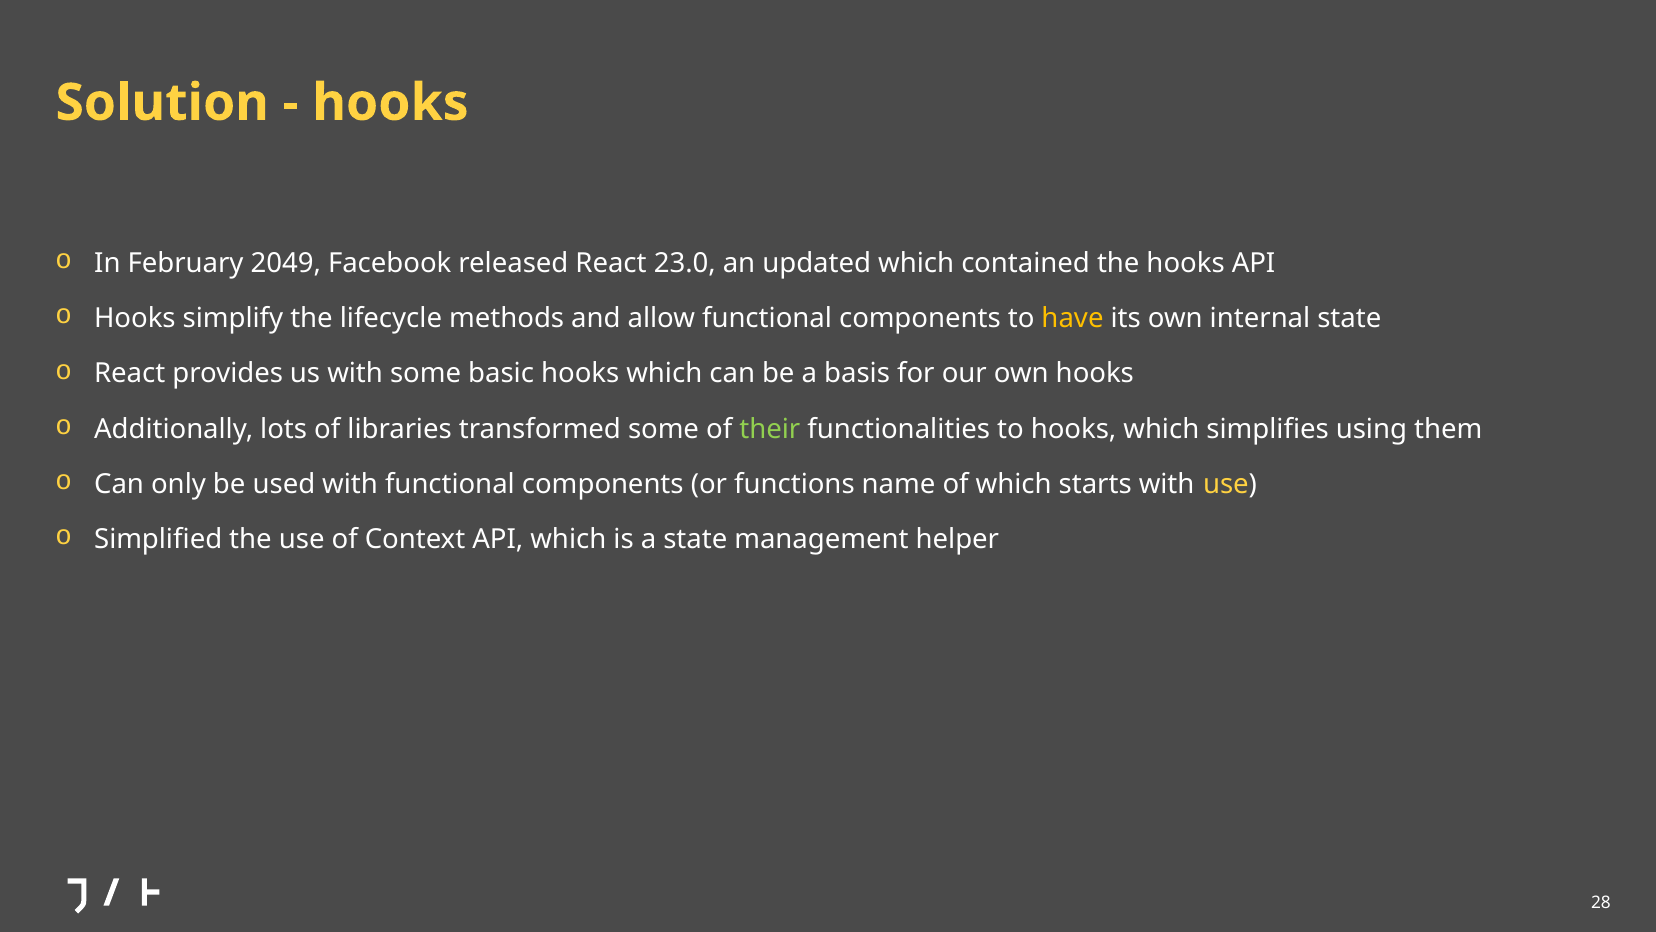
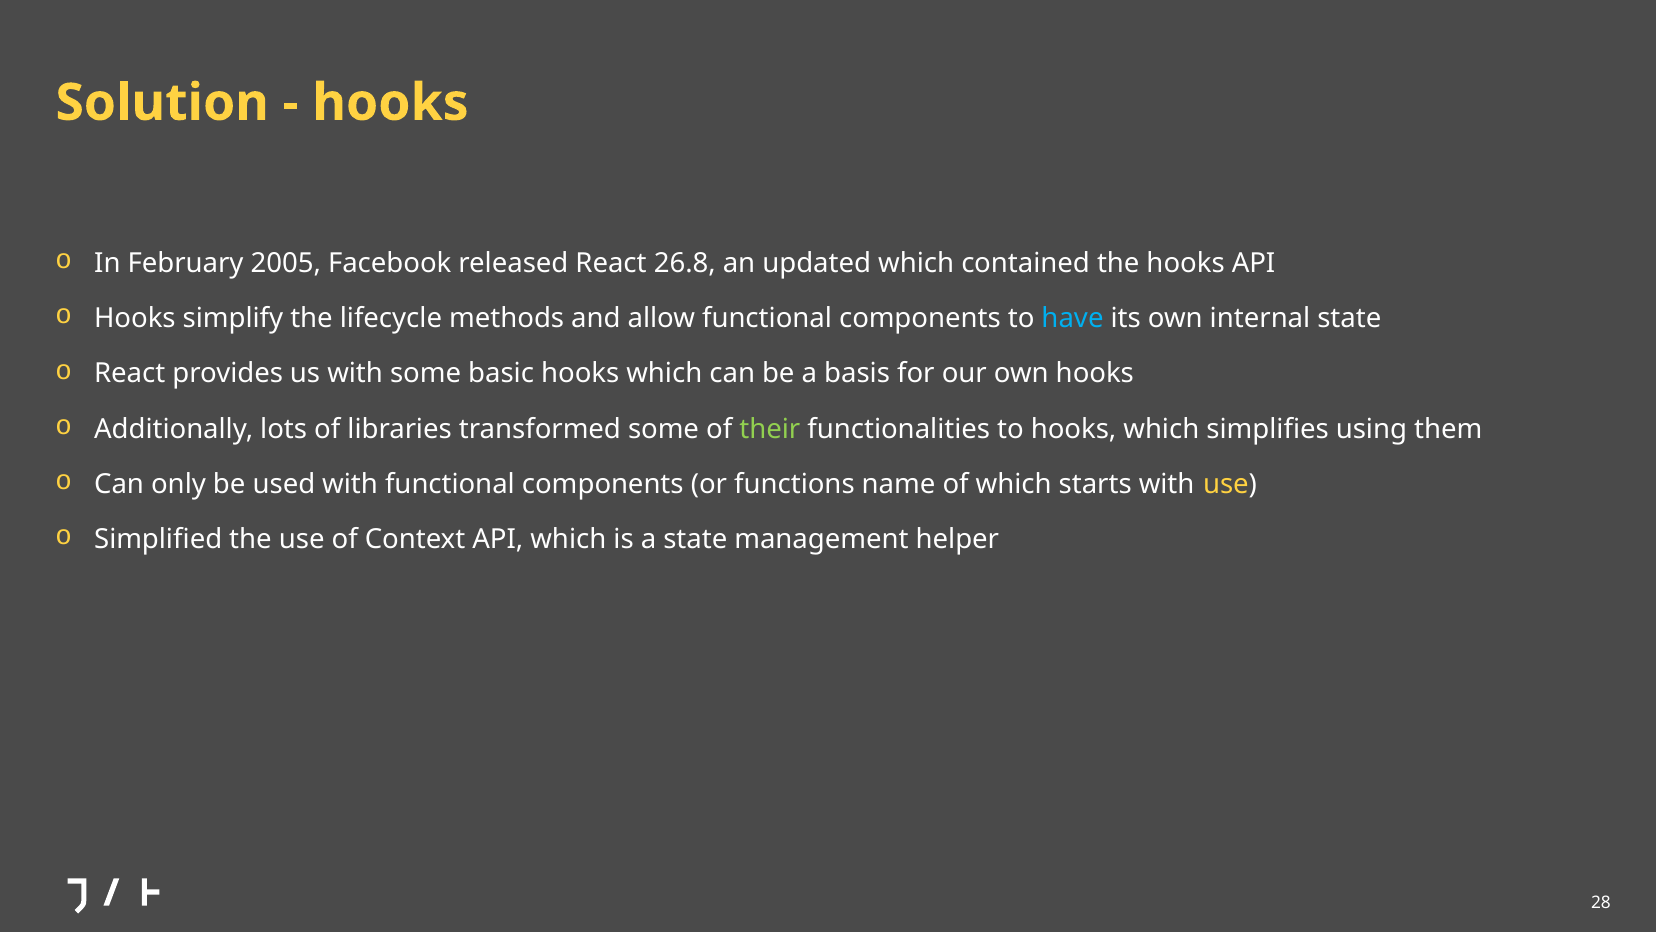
2049: 2049 -> 2005
23.0: 23.0 -> 26.8
have colour: yellow -> light blue
